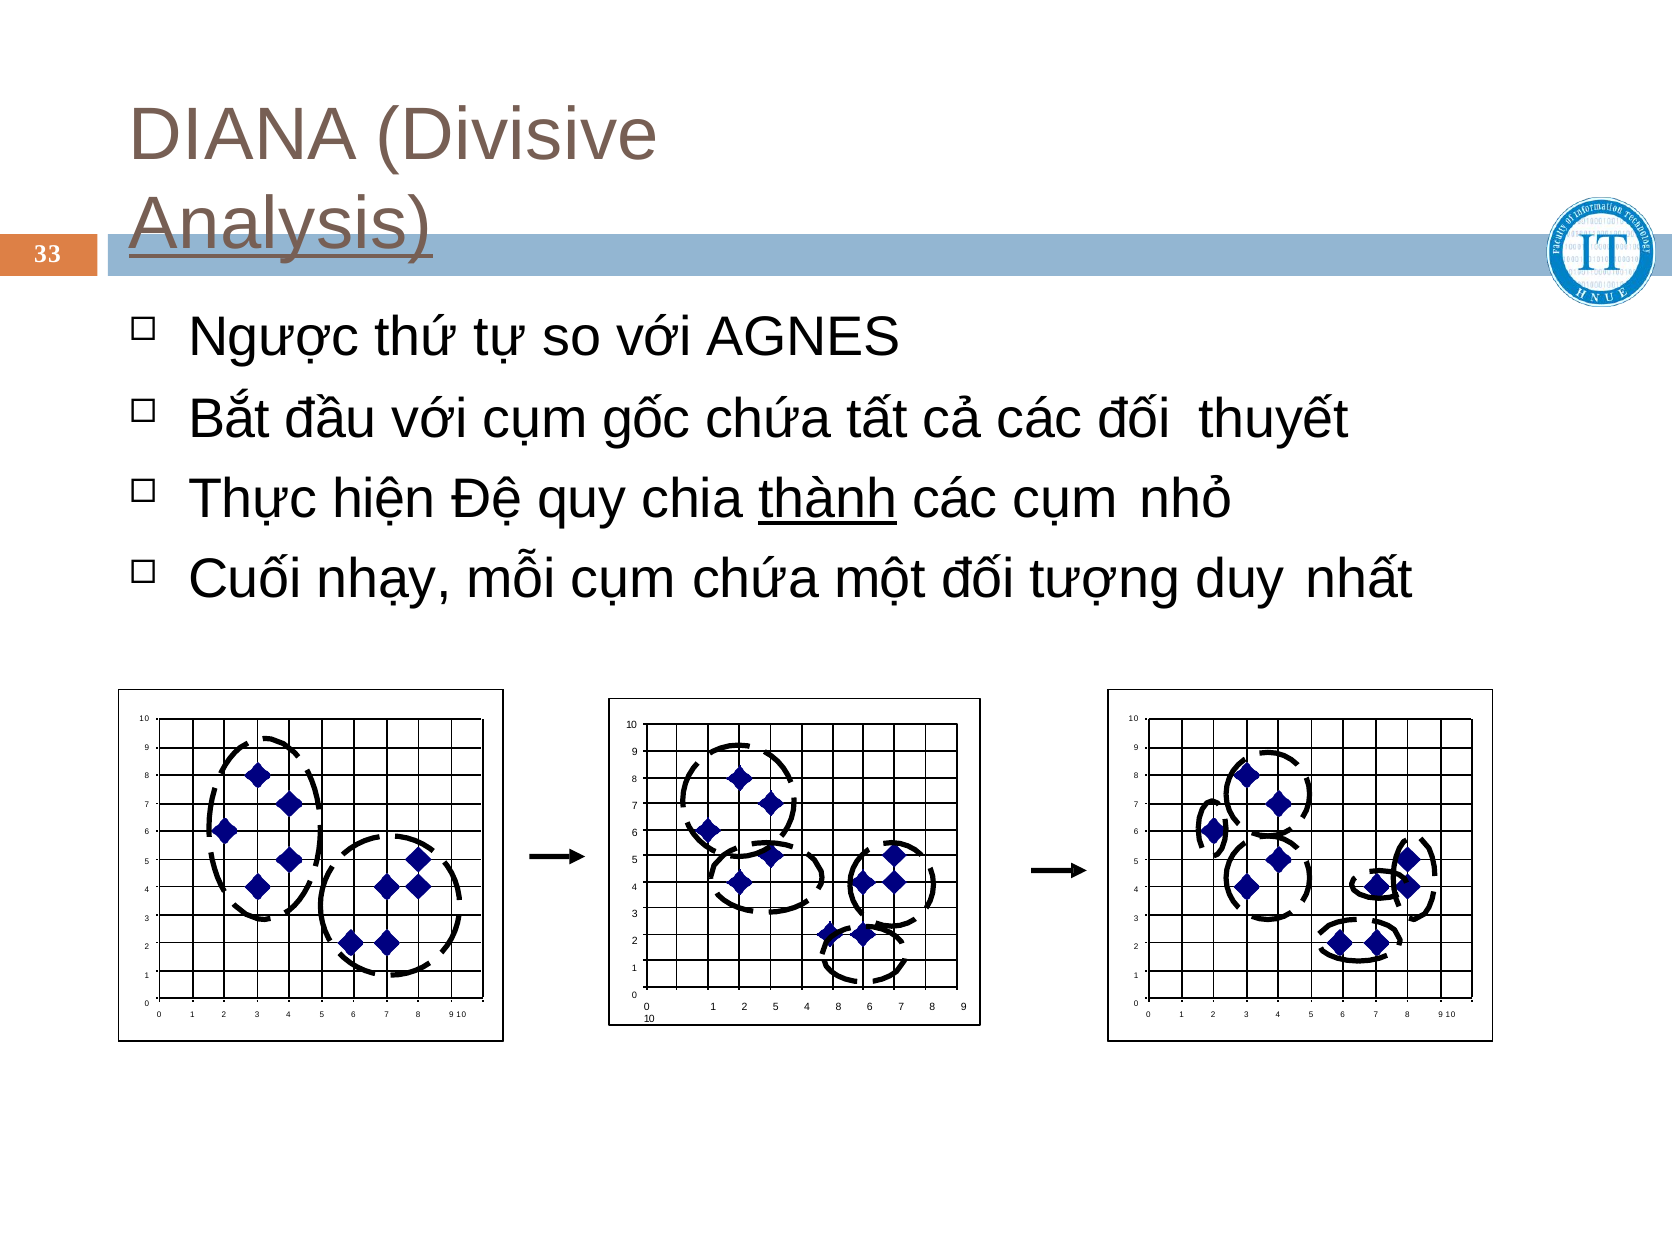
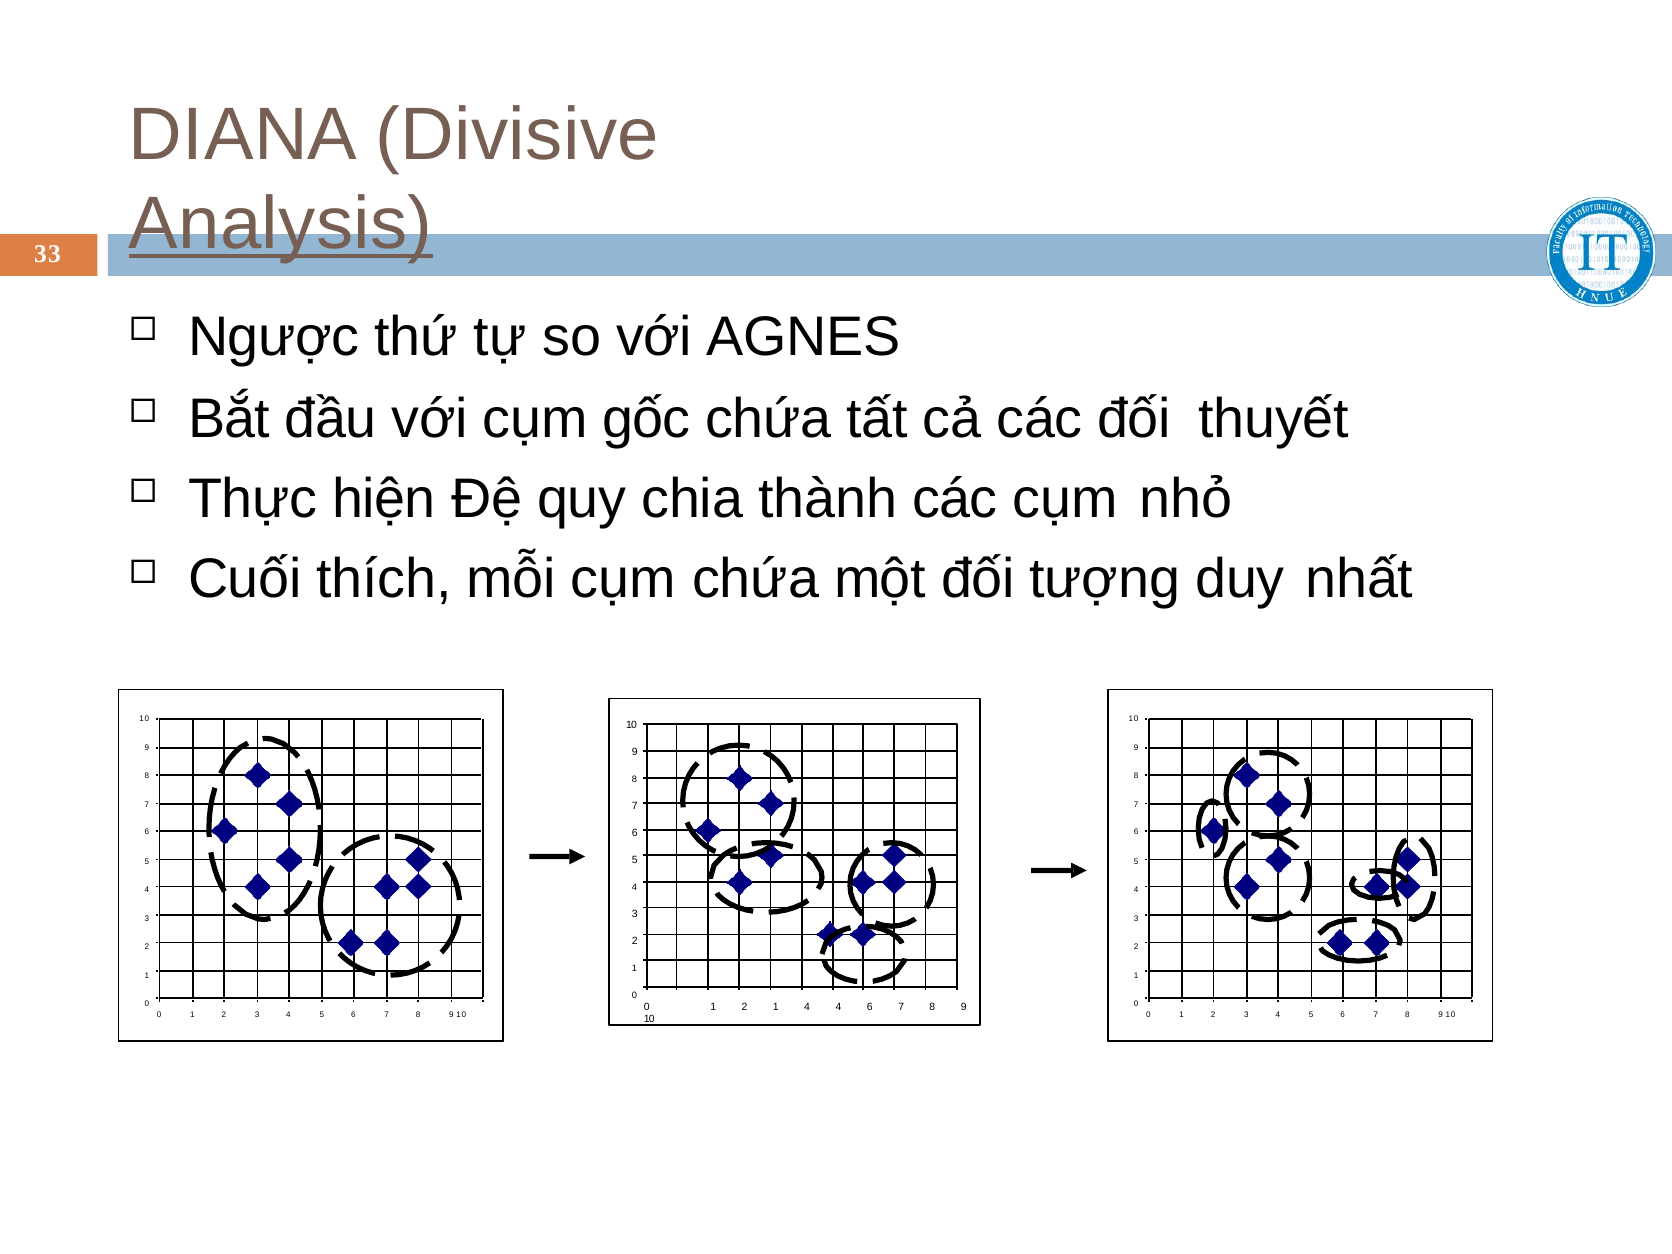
thành underline: present -> none
nhạy: nhạy -> thích
1 2 5: 5 -> 1
4 8: 8 -> 4
